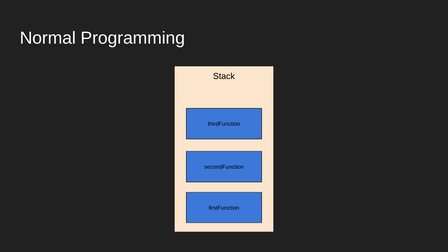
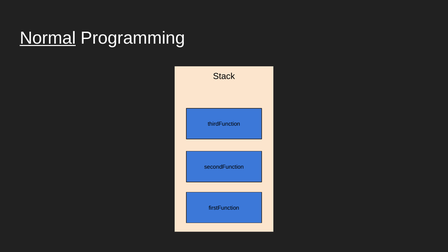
Normal underline: none -> present
